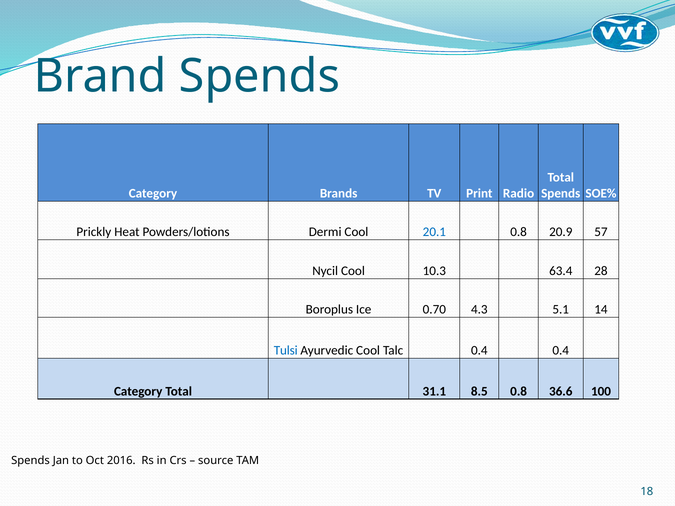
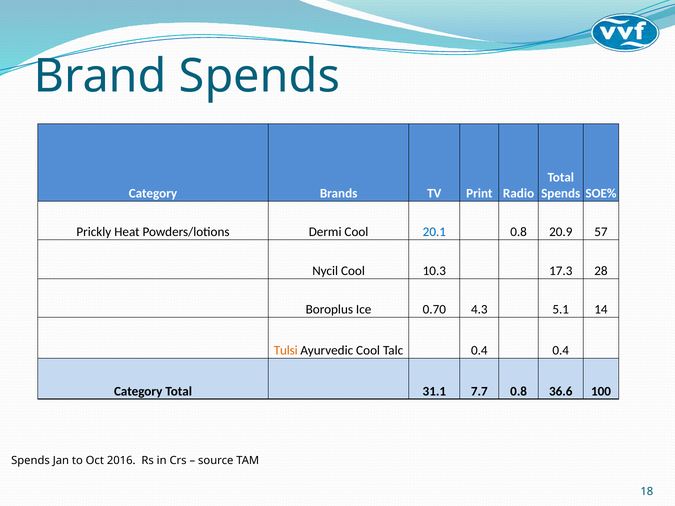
63.4: 63.4 -> 17.3
Tulsi colour: blue -> orange
8.5: 8.5 -> 7.7
